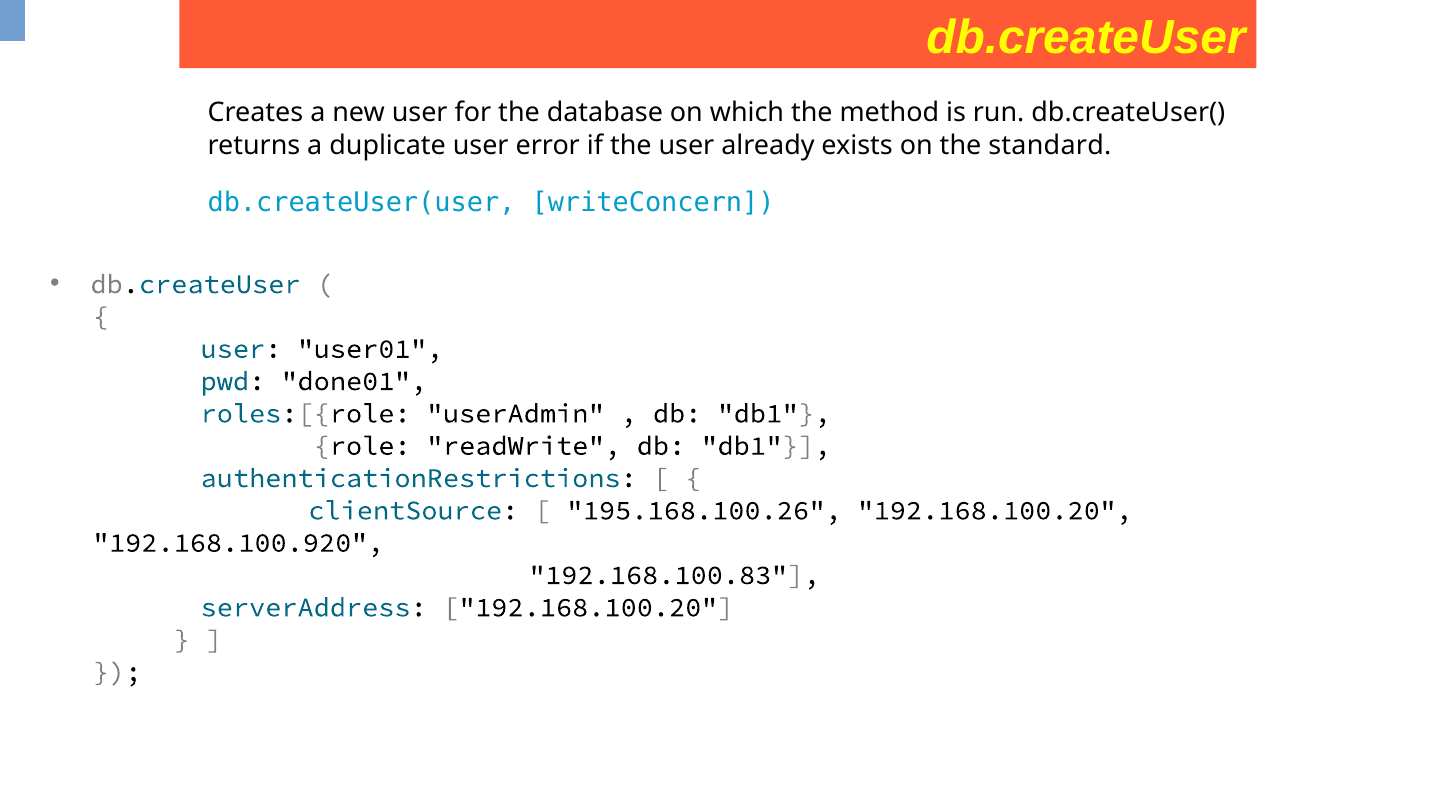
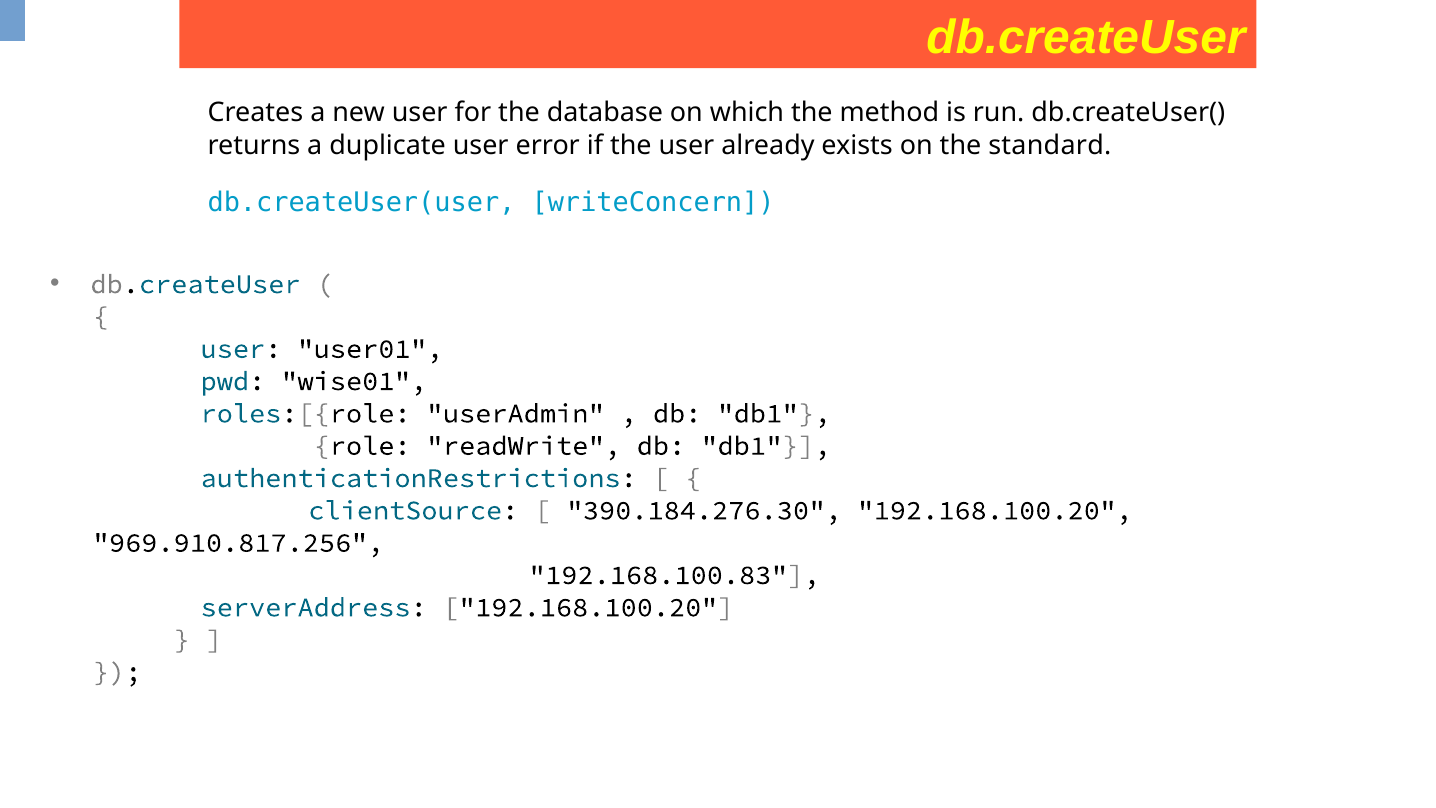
done01: done01 -> wise01
195.168.100.26: 195.168.100.26 -> 390.184.276.30
192.168.100.920: 192.168.100.920 -> 969.910.817.256
